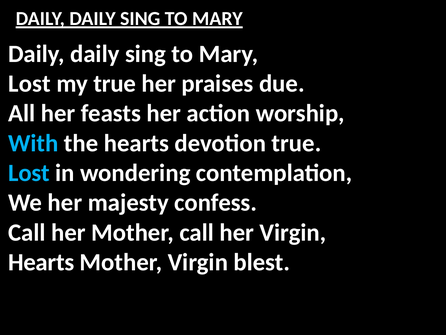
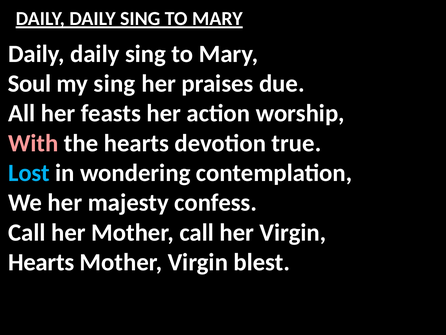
Lost at (29, 84): Lost -> Soul
my true: true -> sing
With colour: light blue -> pink
